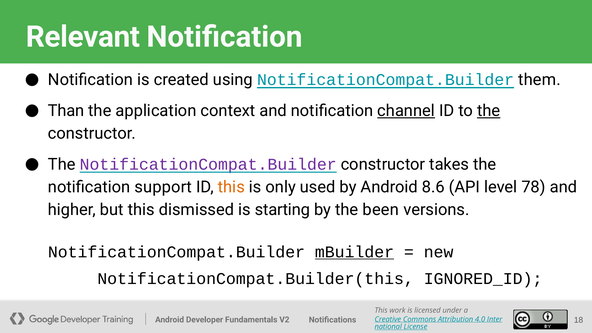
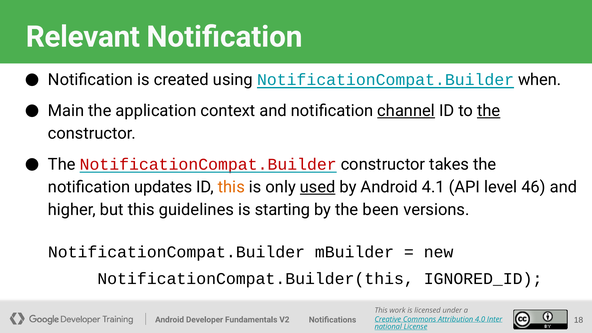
them: them -> when
Than: Than -> Main
NotificationCompat.Builder at (208, 164) colour: purple -> red
support: support -> updates
used underline: none -> present
8.6: 8.6 -> 4.1
78: 78 -> 46
dismissed: dismissed -> guidelines
mBuilder underline: present -> none
